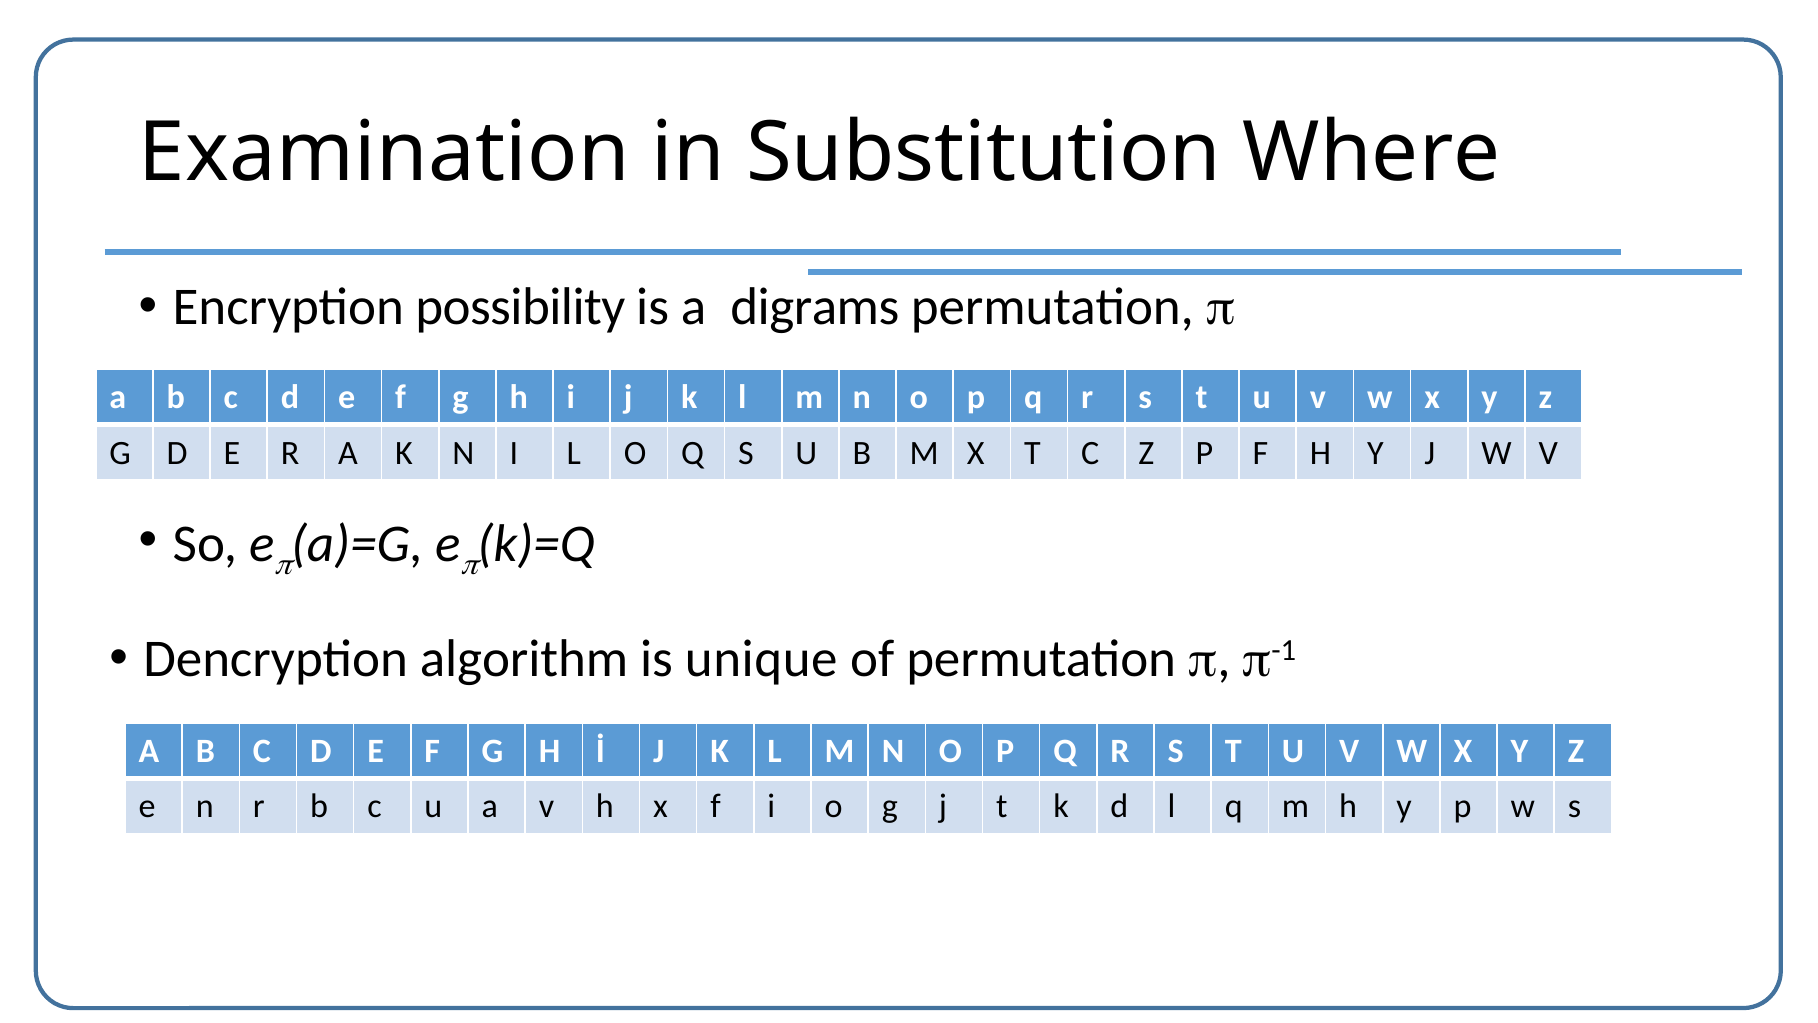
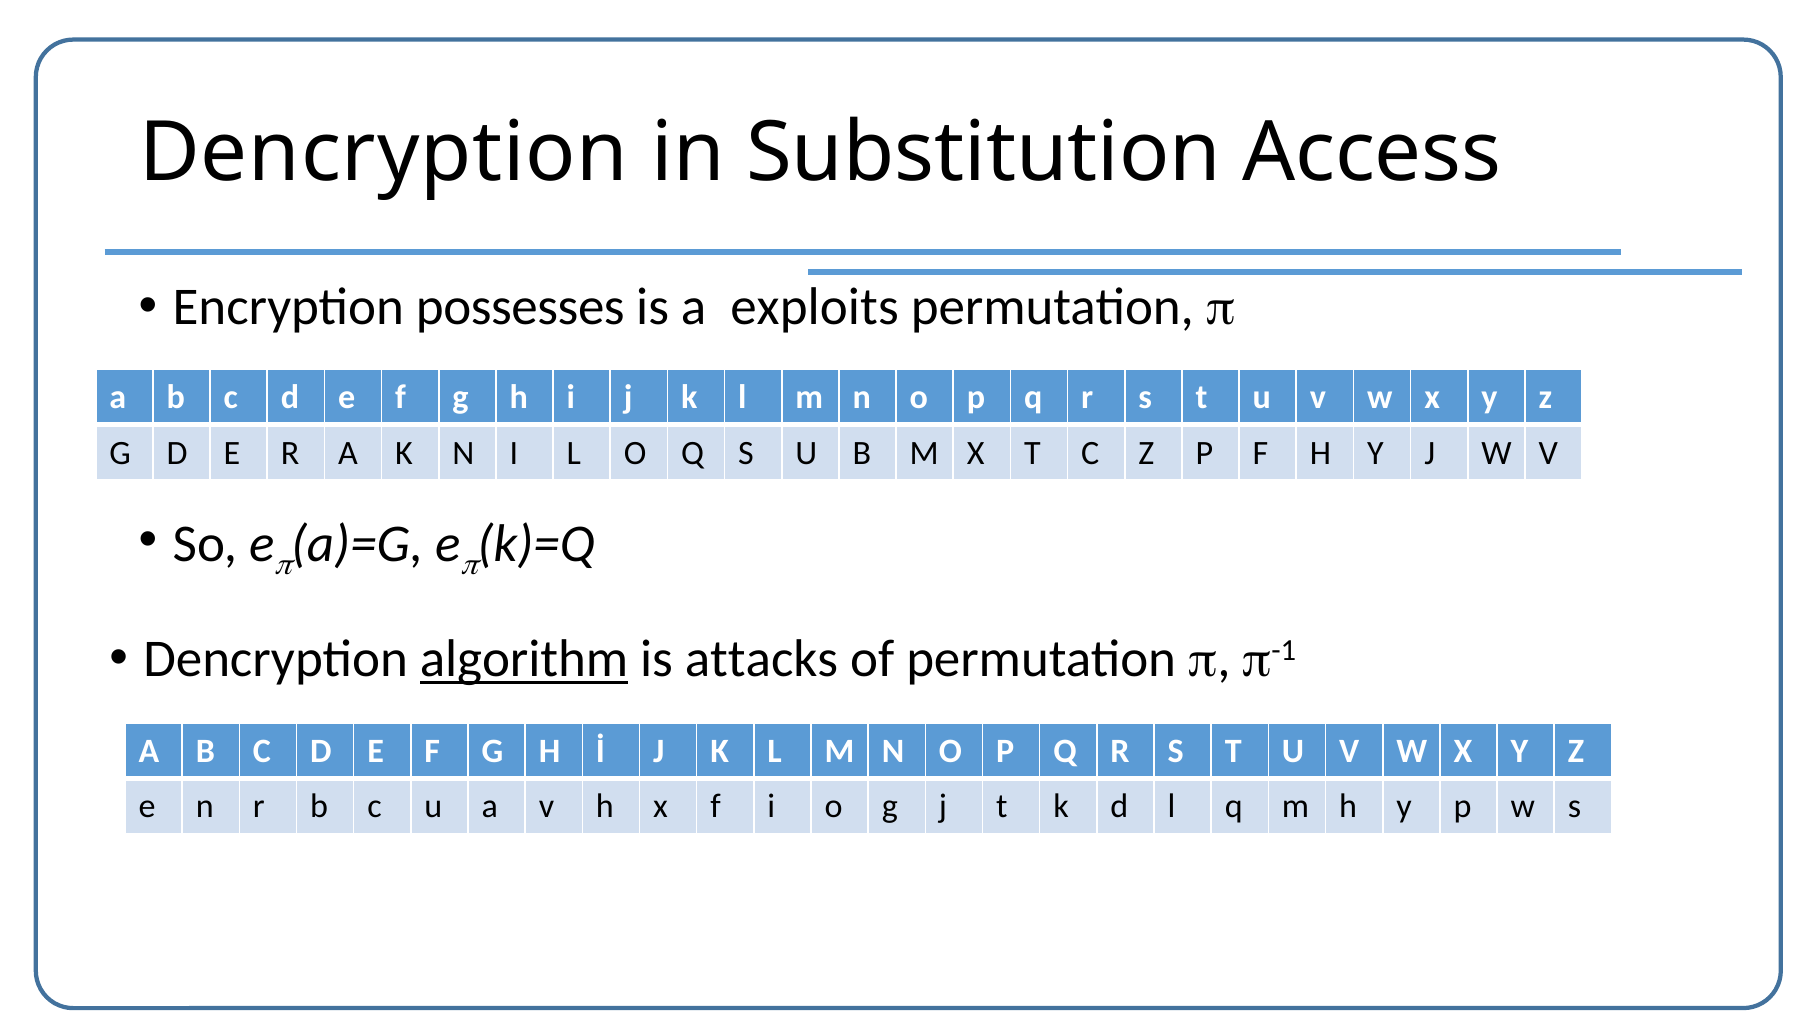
Examination at (384, 153): Examination -> Dencryption
Where: Where -> Access
possibility: possibility -> possesses
digrams: digrams -> exploits
algorithm underline: none -> present
unique: unique -> attacks
